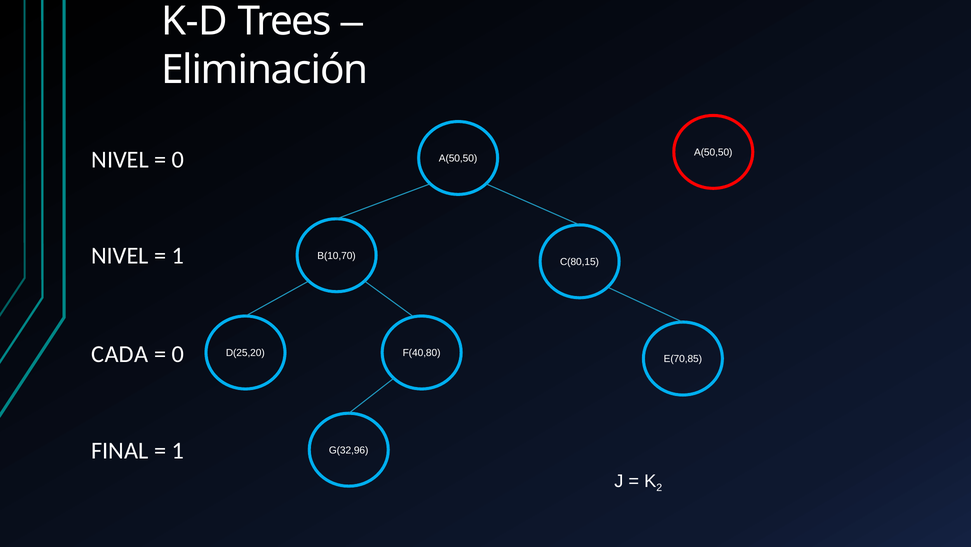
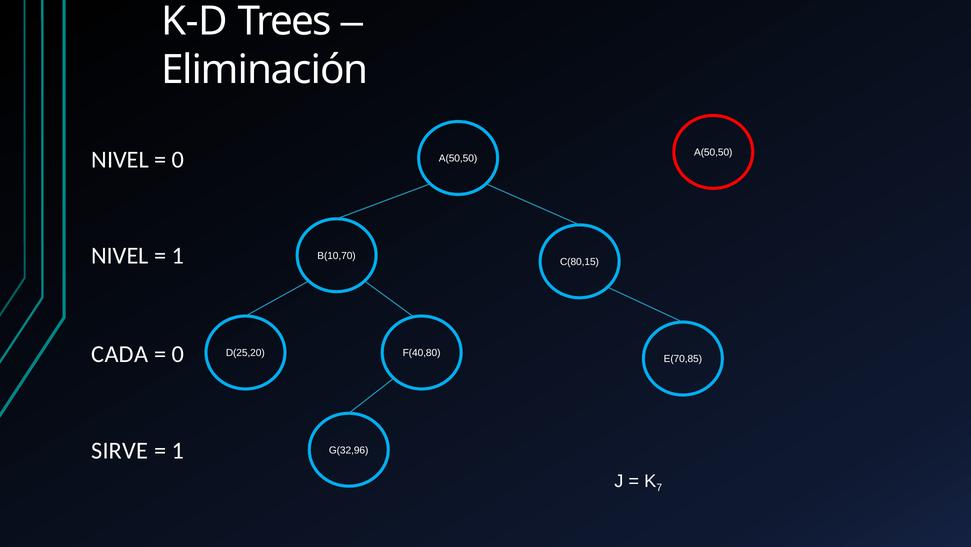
FINAL: FINAL -> SIRVE
2: 2 -> 7
